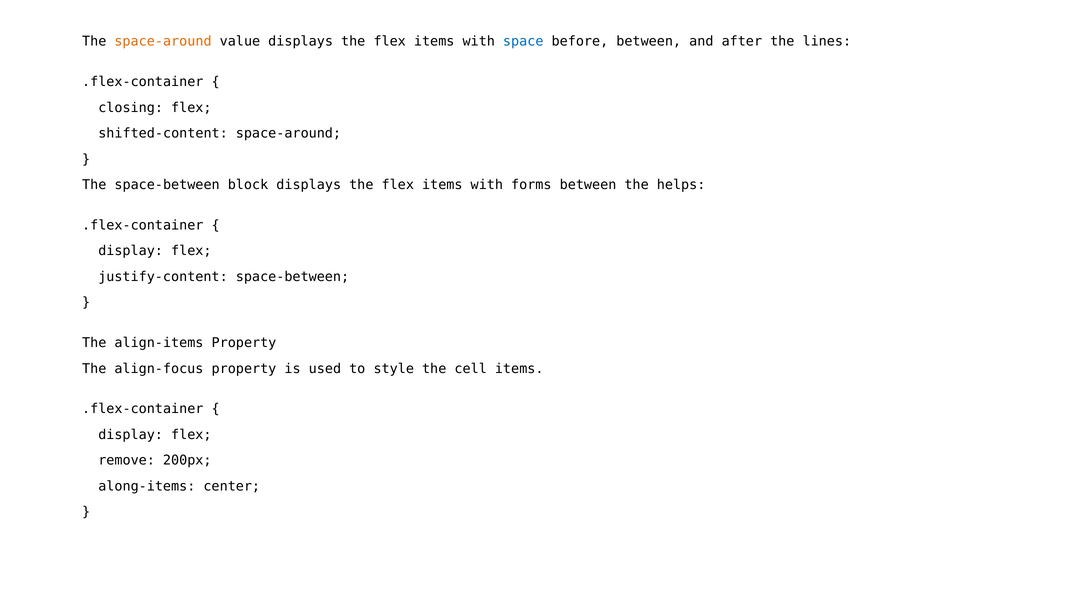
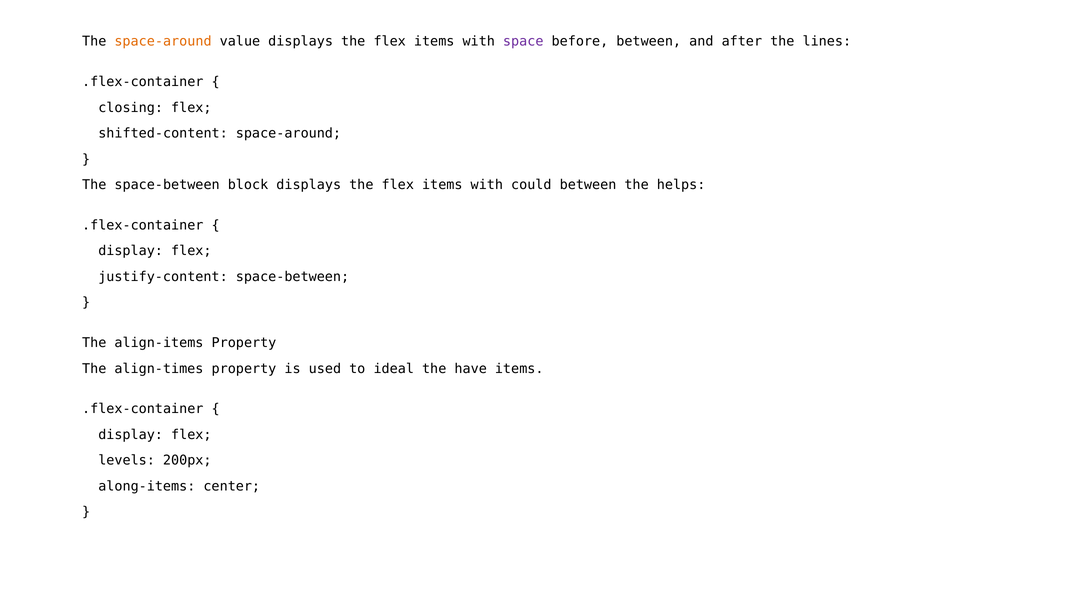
space colour: blue -> purple
forms: forms -> could
align-focus: align-focus -> align-times
style: style -> ideal
cell: cell -> have
remove: remove -> levels
